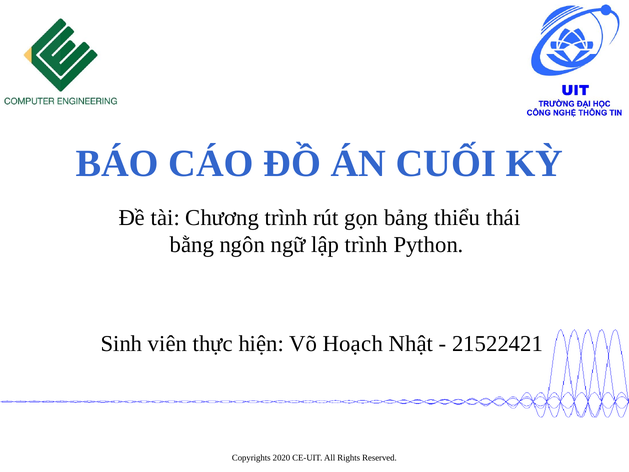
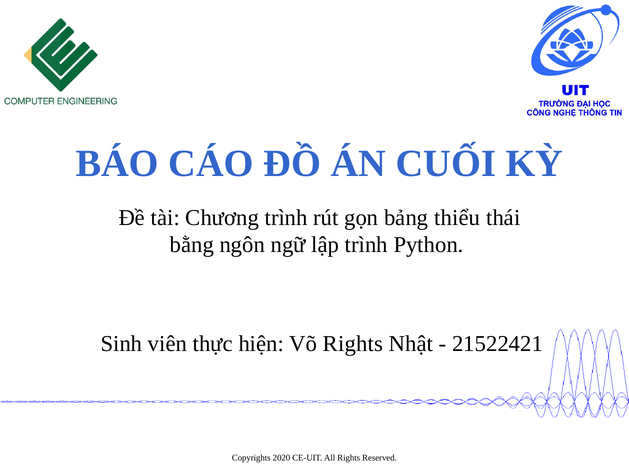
Võ Hoạch: Hoạch -> Rights
